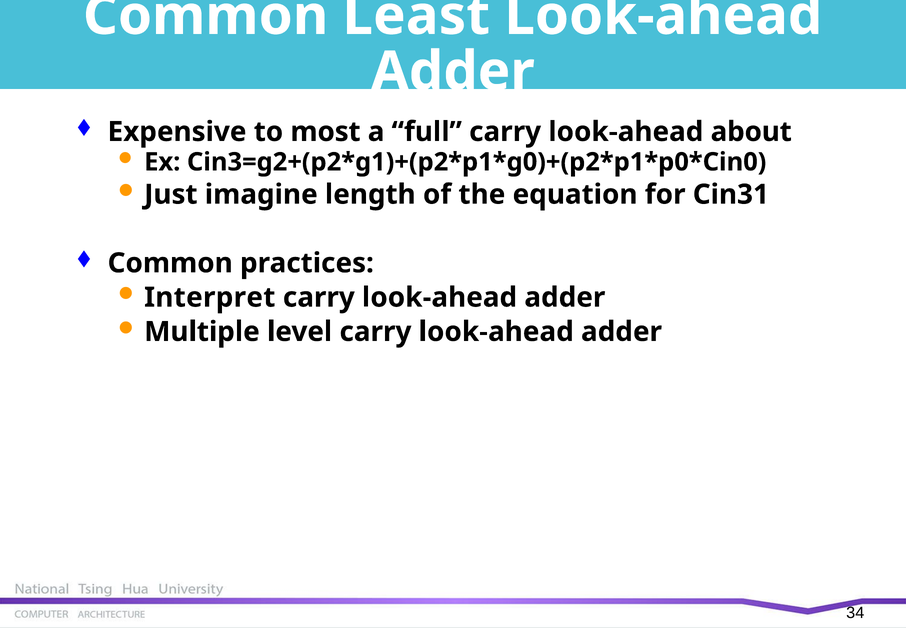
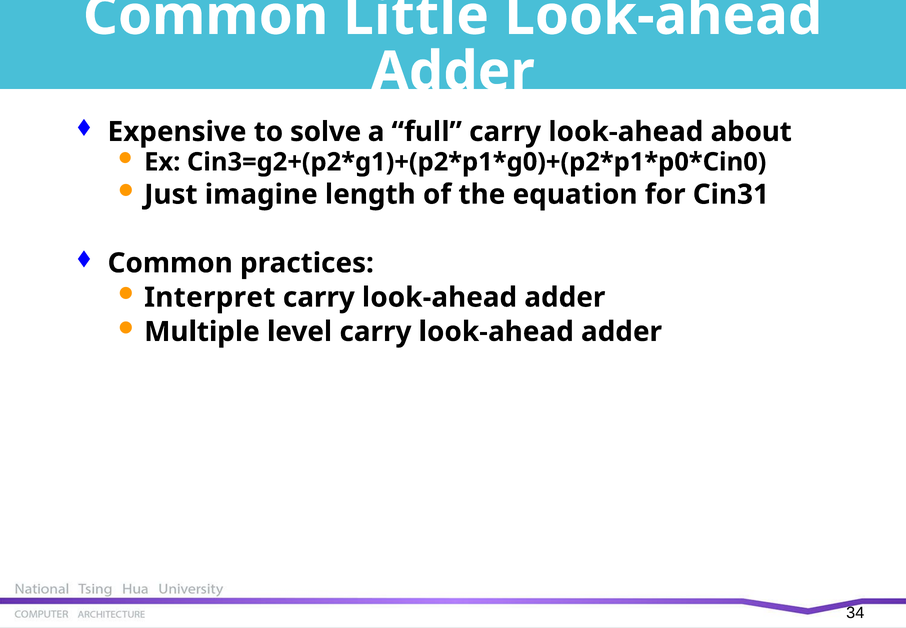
Least: Least -> Little
most: most -> solve
